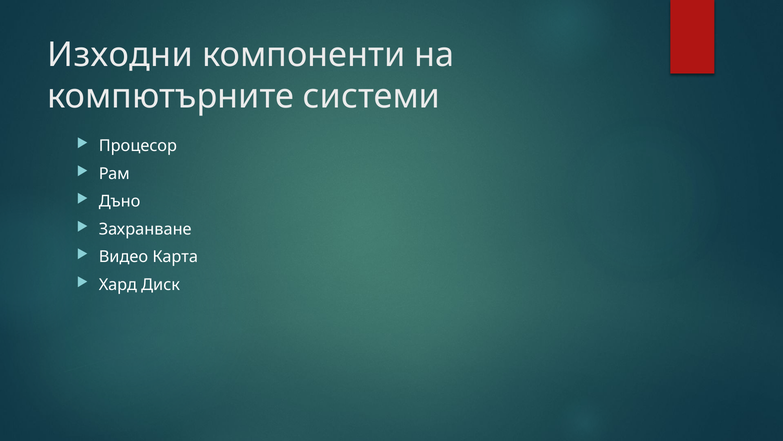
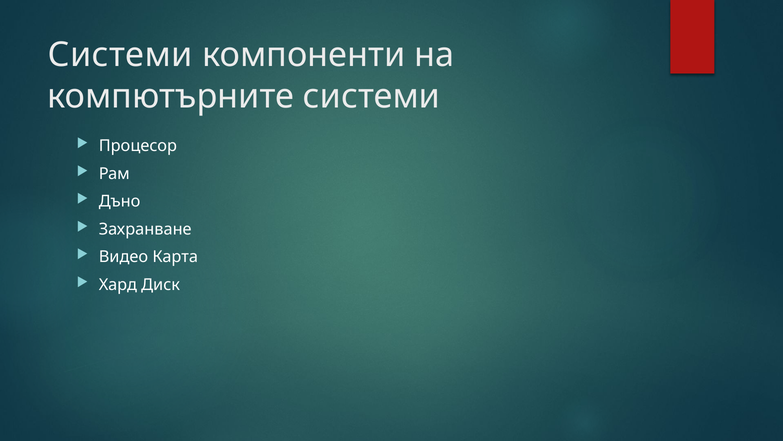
Изходни at (120, 55): Изходни -> Системи
